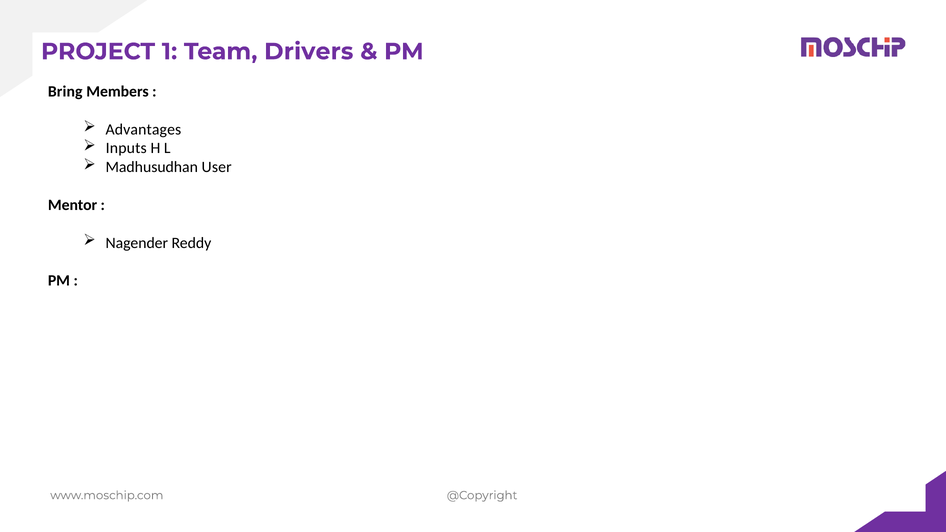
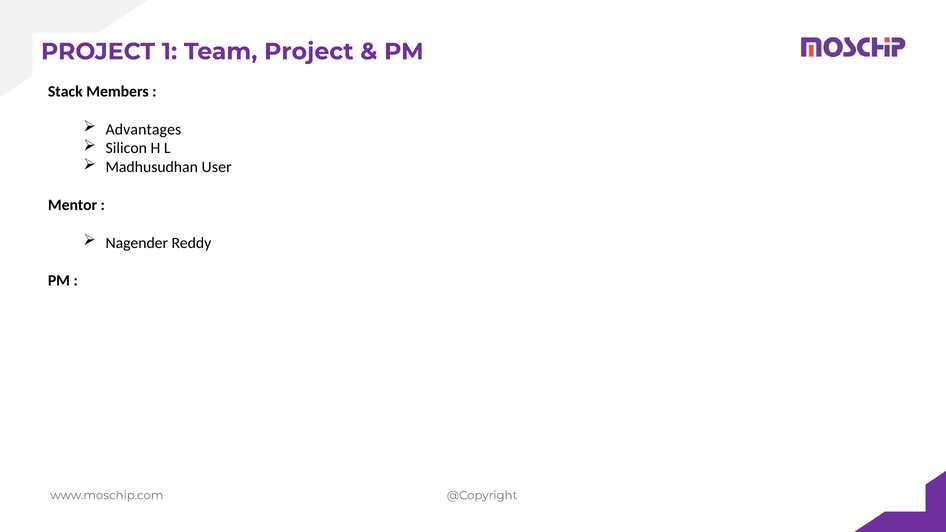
Team Drivers: Drivers -> Project
Bring: Bring -> Stack
Inputs: Inputs -> Silicon
